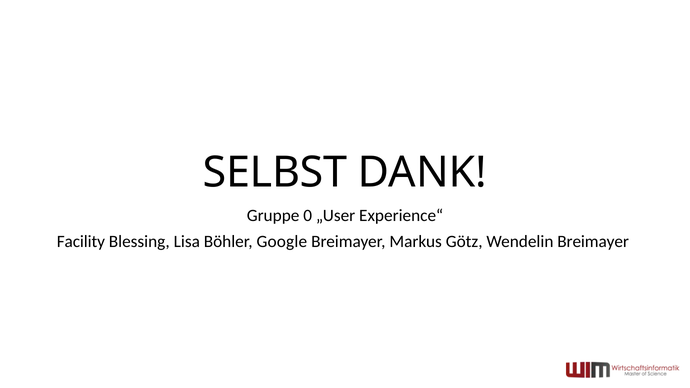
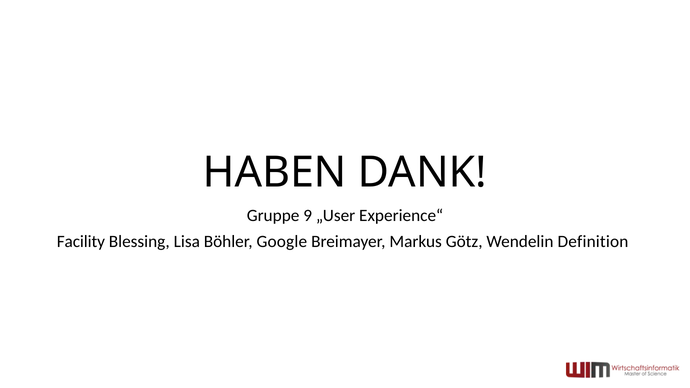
SELBST: SELBST -> HABEN
0: 0 -> 9
Wendelin Breimayer: Breimayer -> Definition
